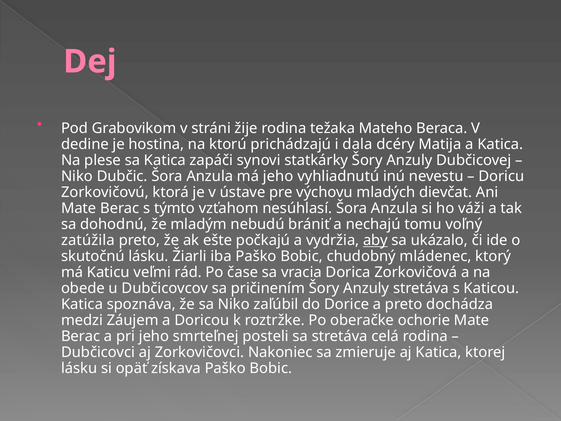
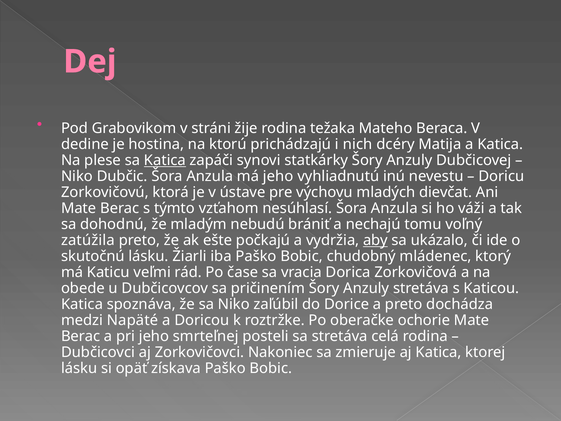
dala: dala -> nich
Katica at (165, 160) underline: none -> present
Záujem: Záujem -> Napäté
